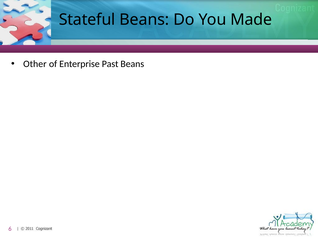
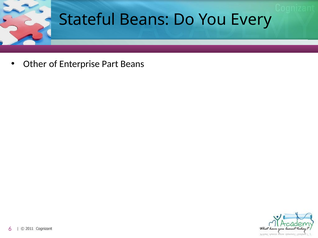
Made: Made -> Every
Past: Past -> Part
